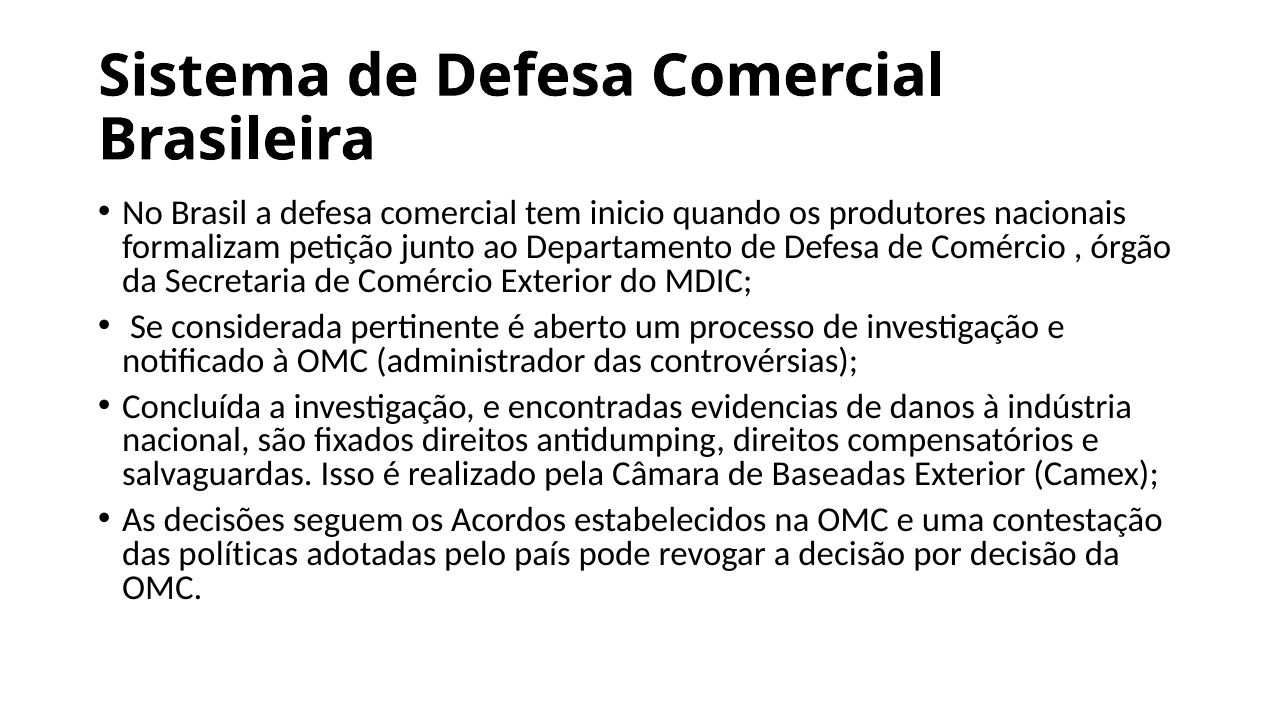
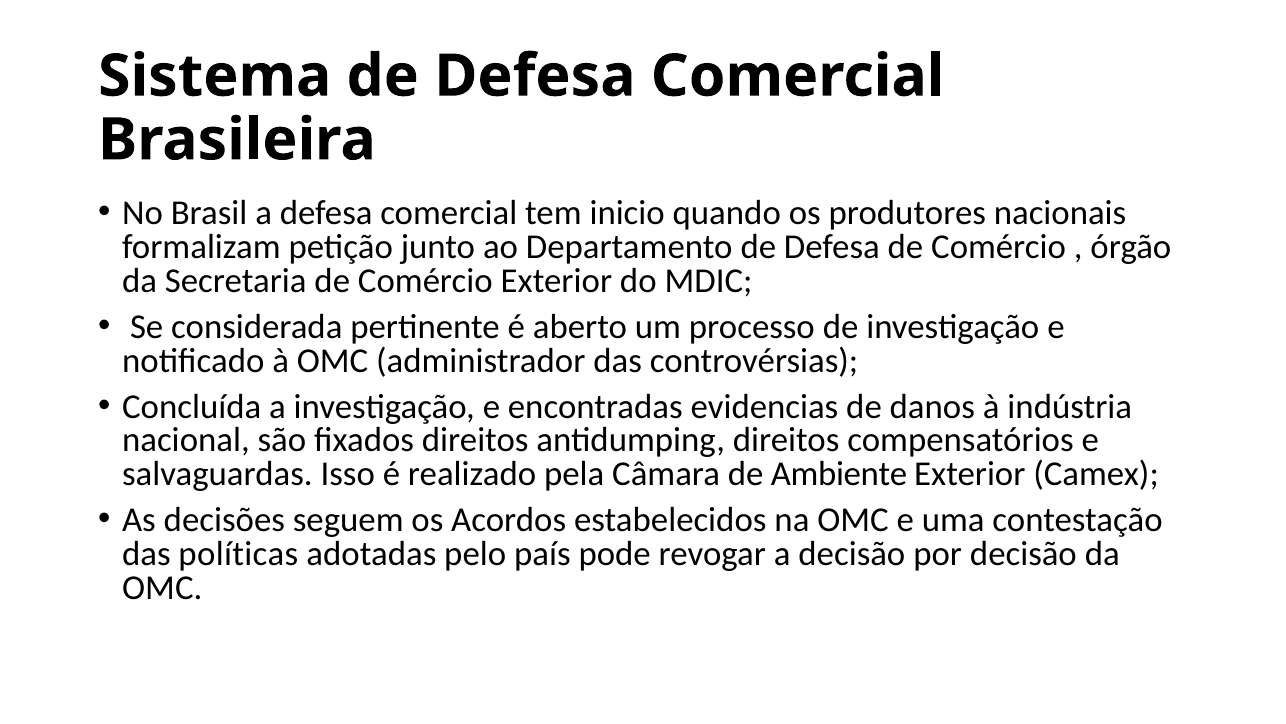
Baseadas: Baseadas -> Ambiente
